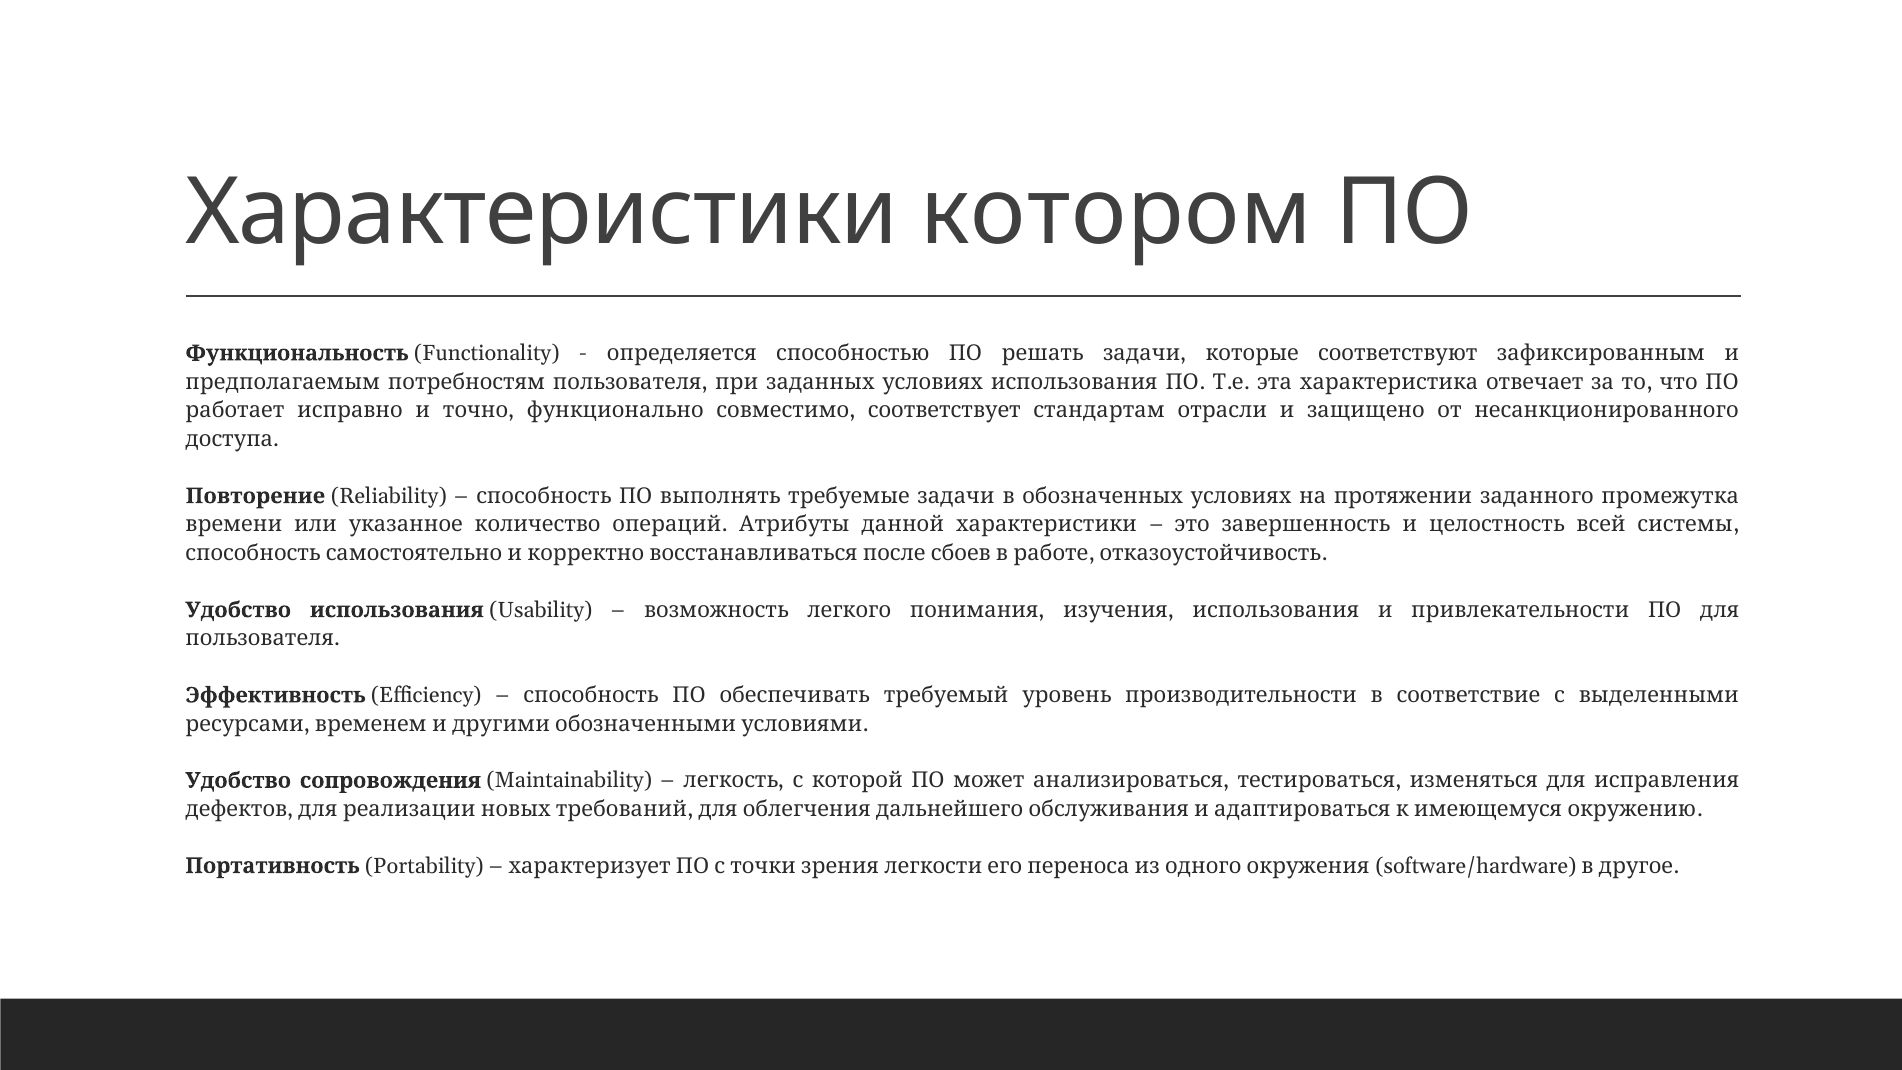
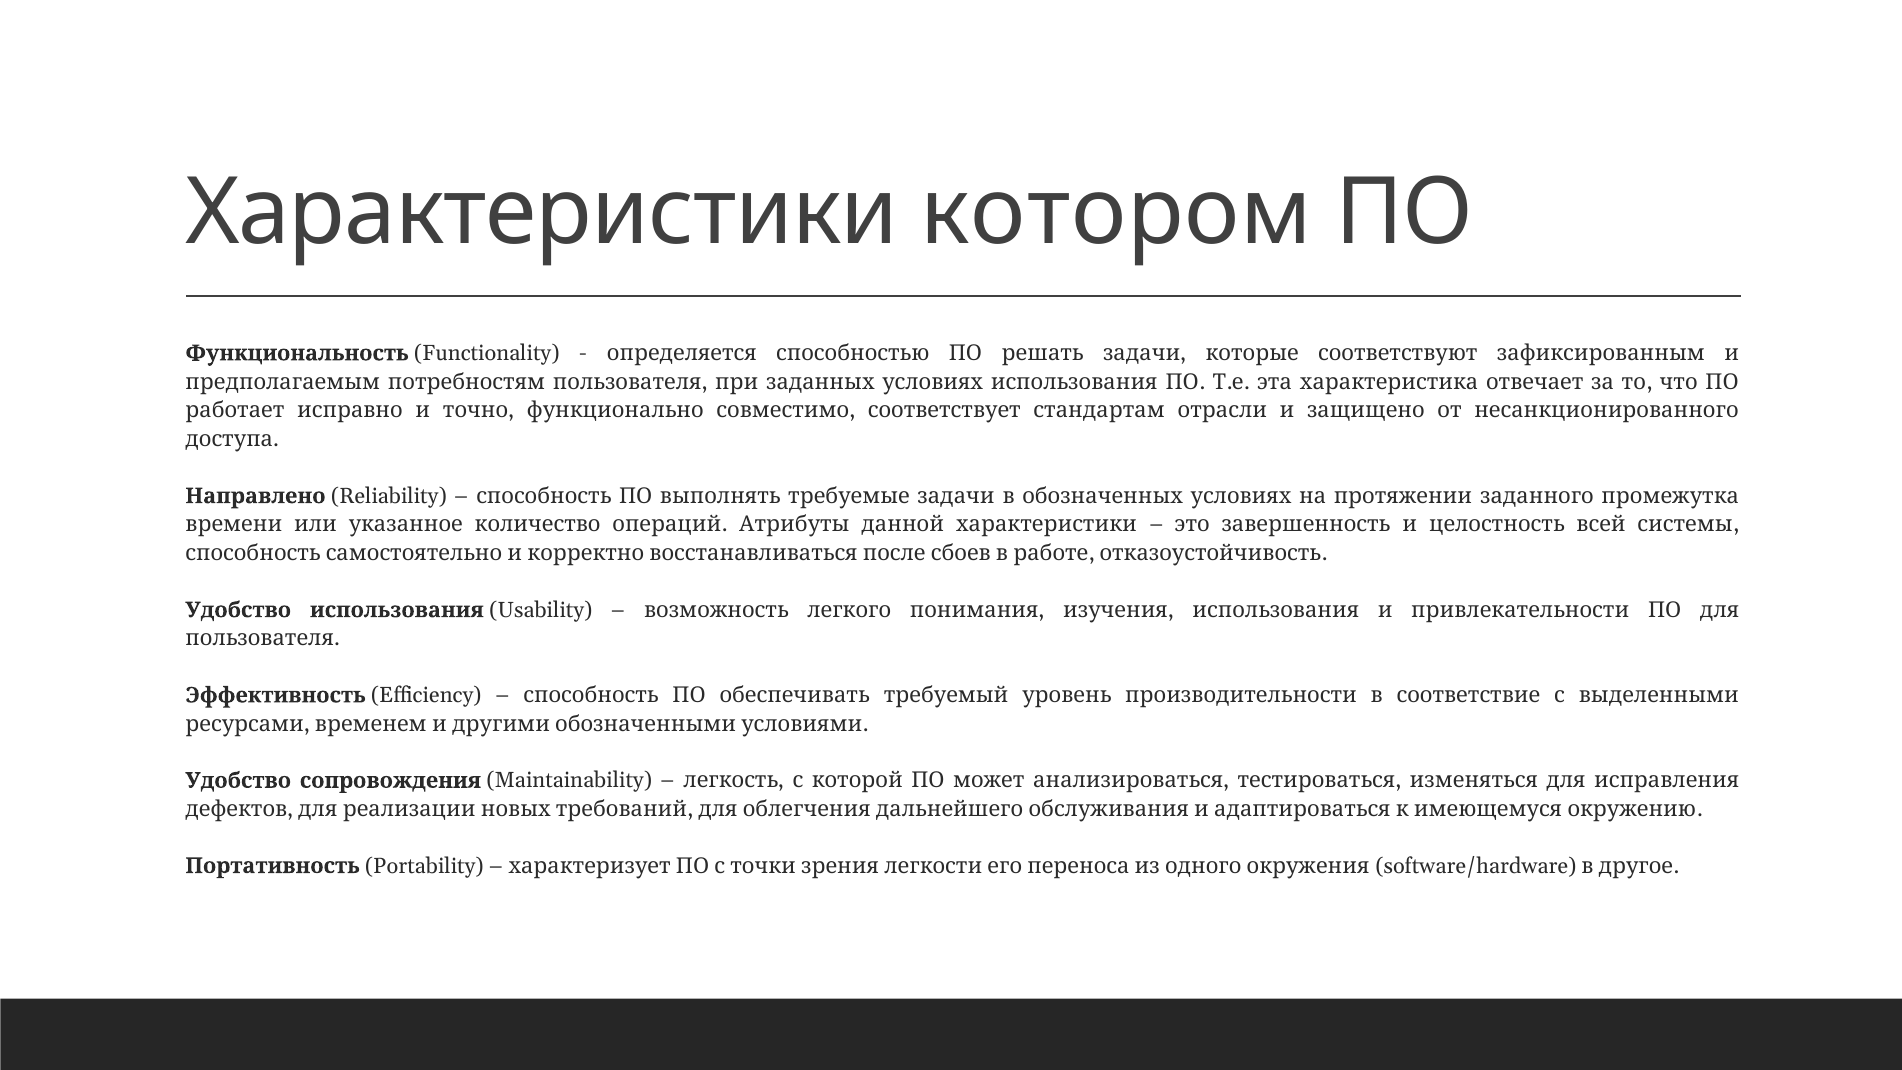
Повторение: Повторение -> Направлено
